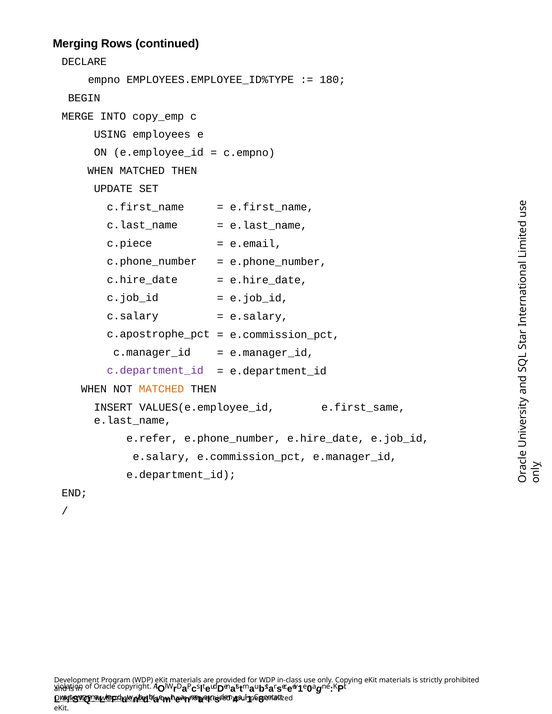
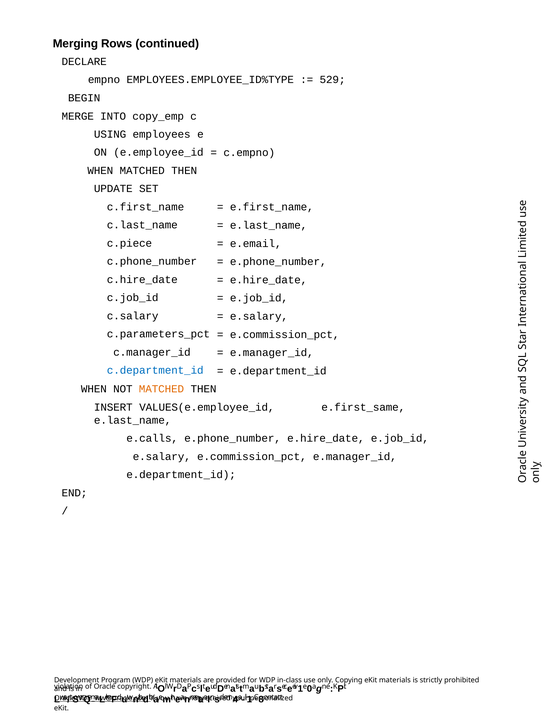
180: 180 -> 529
c.apostrophe_pct: c.apostrophe_pct -> c.parameters_pct
c.department_id colour: purple -> blue
e.refer: e.refer -> e.calls
